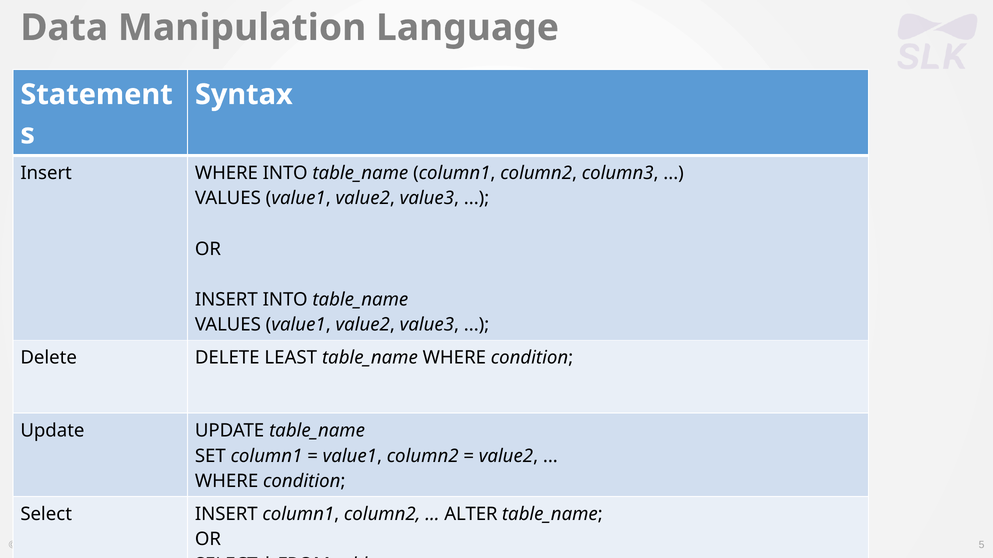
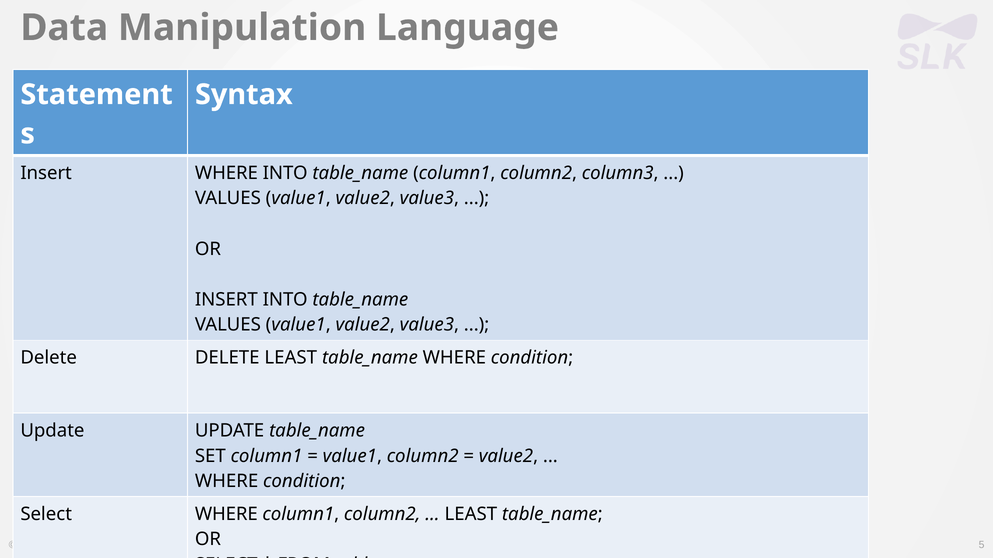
Select INSERT: INSERT -> WHERE
ALTER at (471, 514): ALTER -> LEAST
